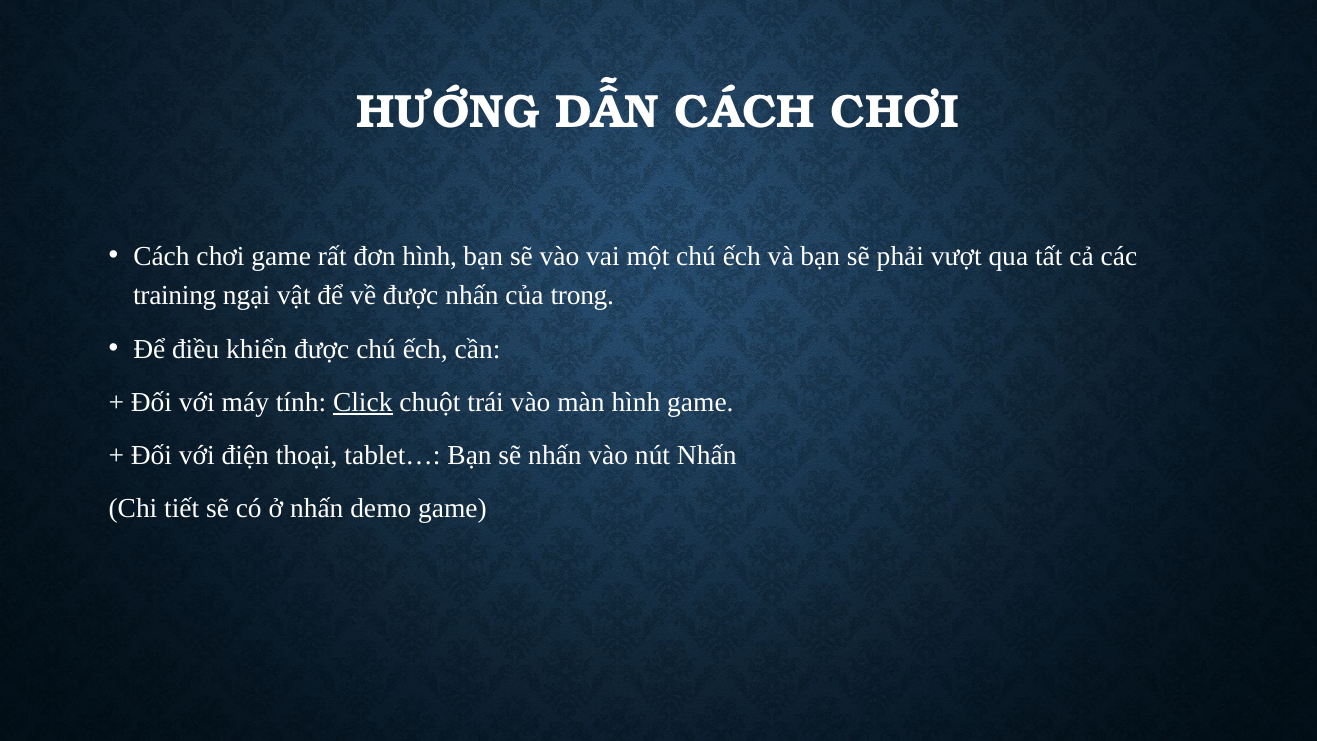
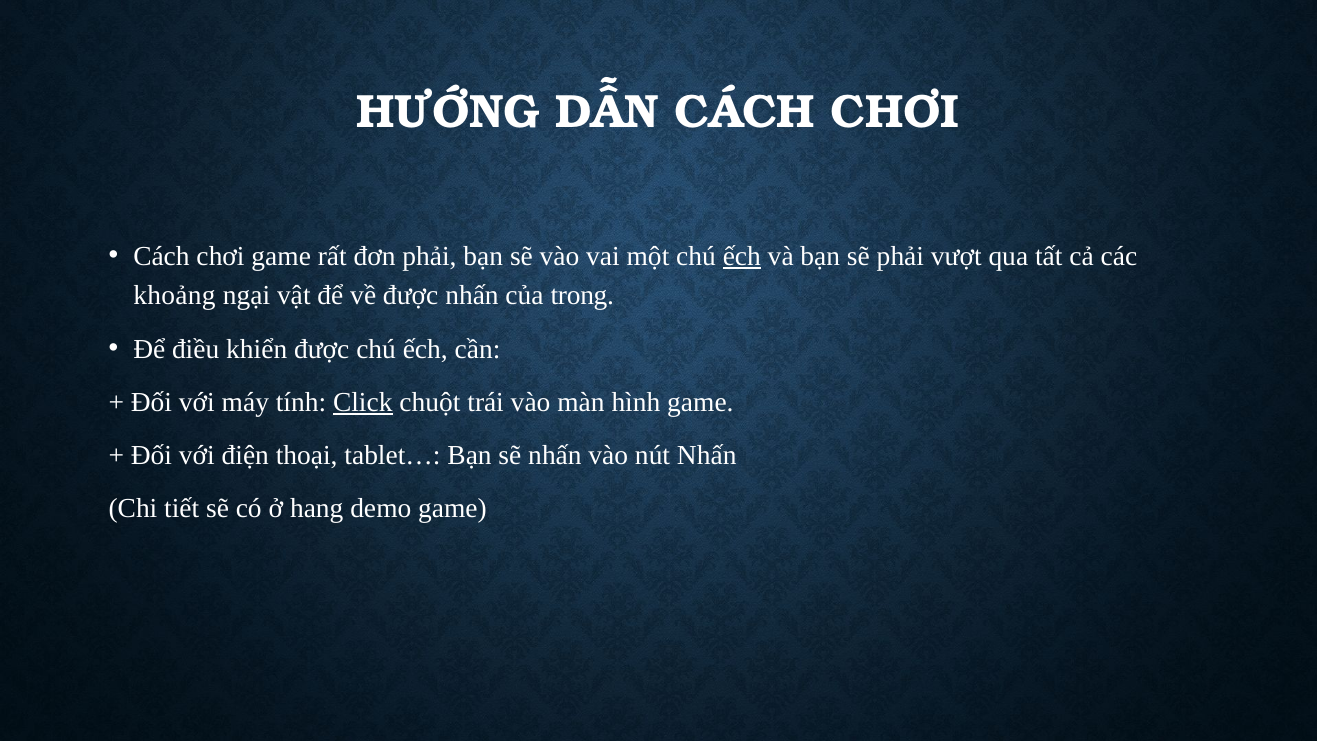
đơn hình: hình -> phải
ếch at (742, 256) underline: none -> present
training: training -> khoảng
ở nhấn: nhấn -> hang
